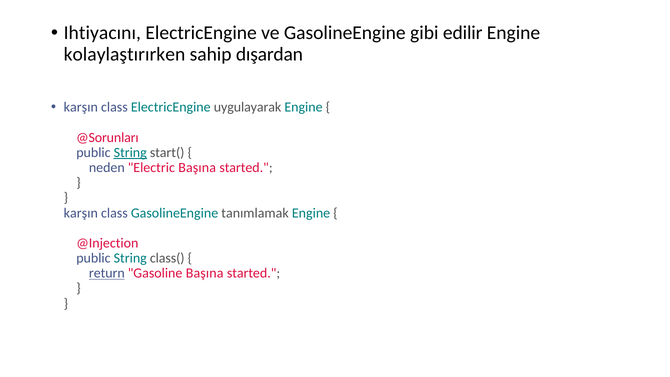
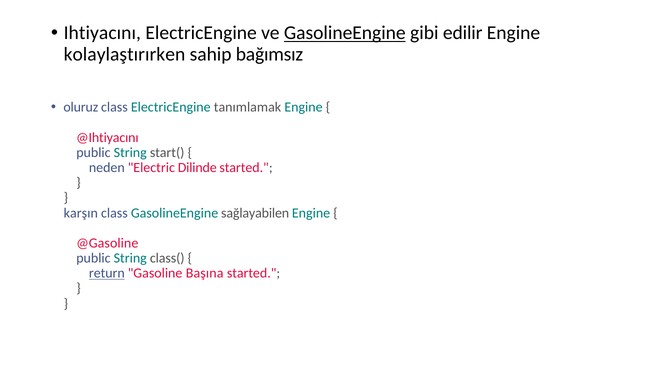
GasolineEngine at (345, 33) underline: none -> present
dışardan: dışardan -> bağımsız
karşın at (81, 107): karşın -> oluruz
uygulayarak: uygulayarak -> tanımlamak
@Sorunları: @Sorunları -> @Ihtiyacını
String at (130, 153) underline: present -> none
Electric Başına: Başına -> Dilinde
tanımlamak: tanımlamak -> sağlayabilen
@Injection: @Injection -> @Gasoline
